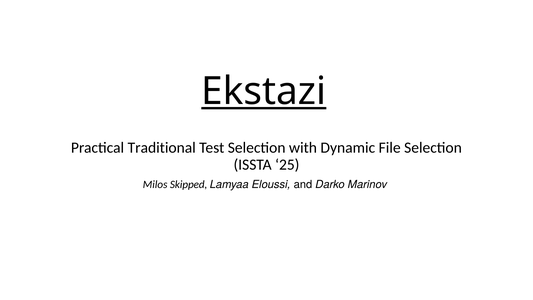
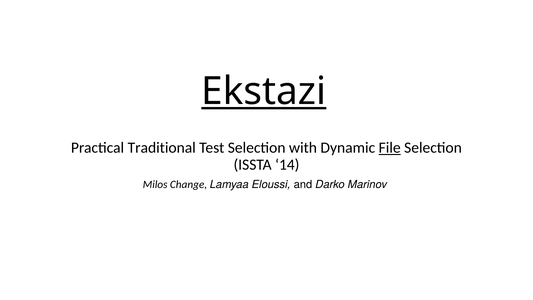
File underline: none -> present
25: 25 -> 14
Skipped: Skipped -> Change
